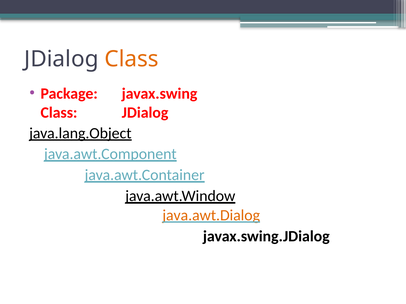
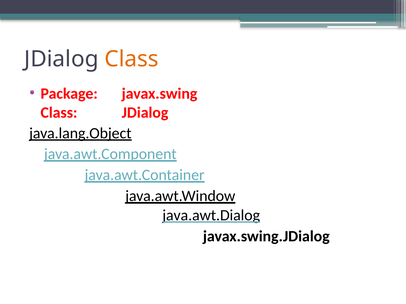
java.awt.Dialog colour: orange -> black
